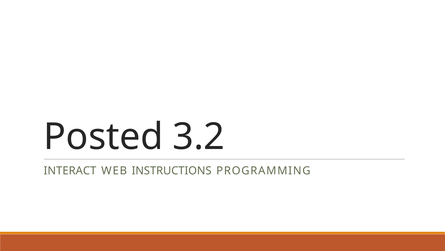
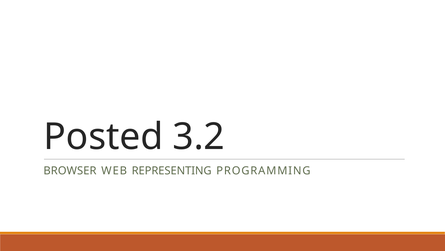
INTERACT: INTERACT -> BROWSER
INSTRUCTIONS: INSTRUCTIONS -> REPRESENTING
